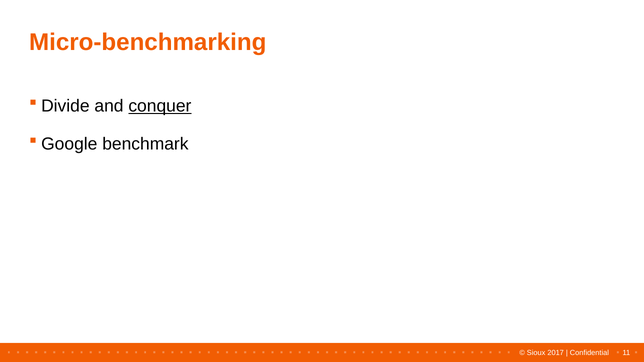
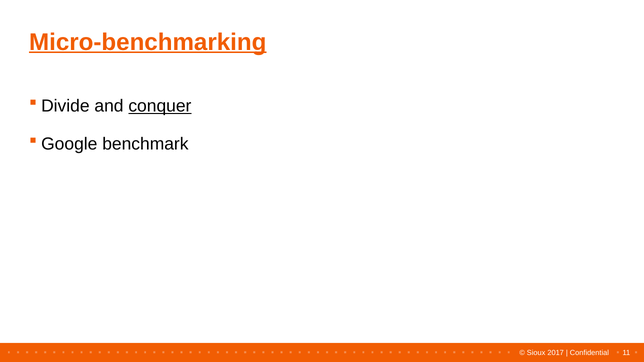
Micro-benchmarking underline: none -> present
